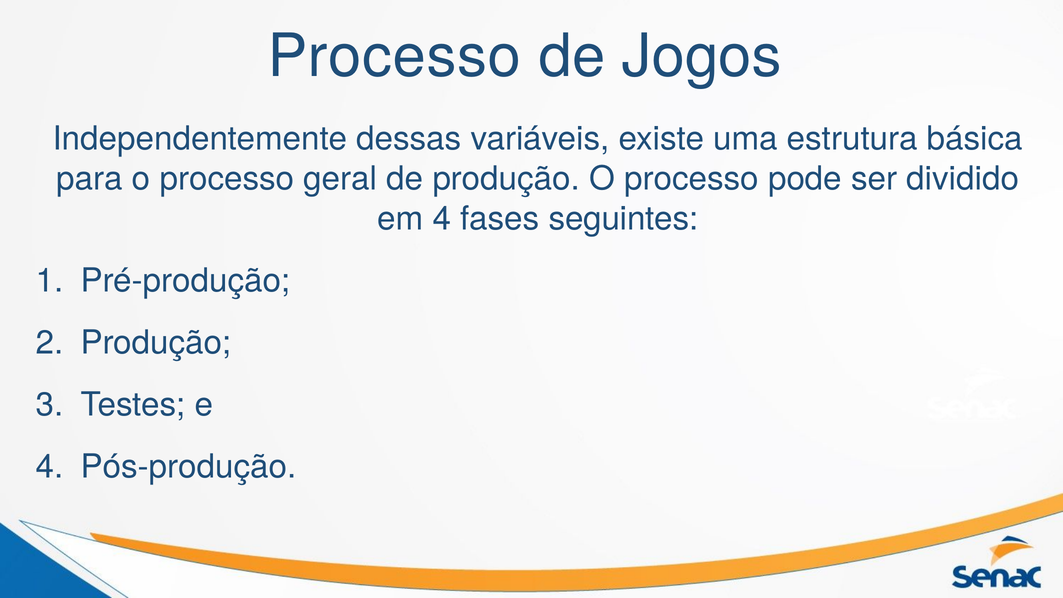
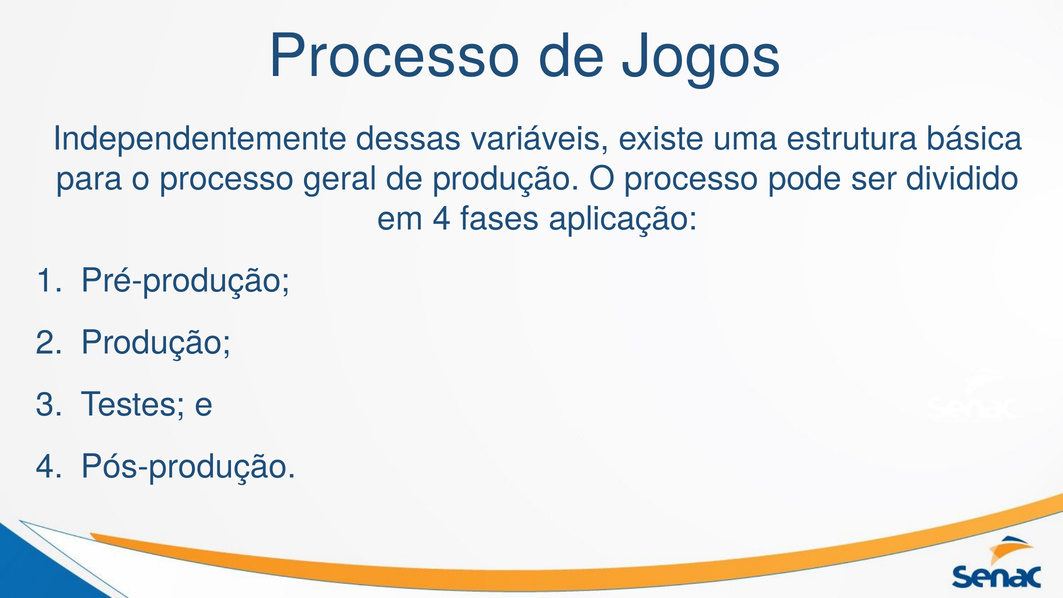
seguintes: seguintes -> aplicação
